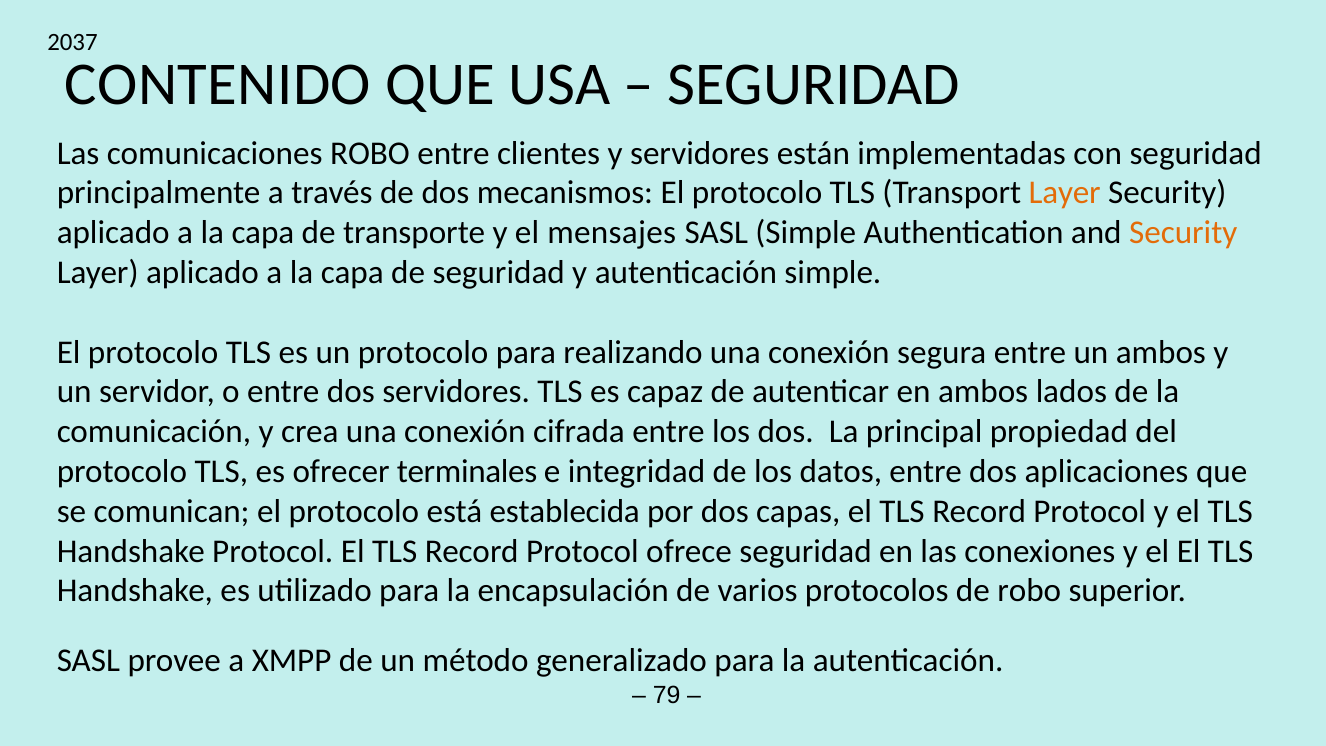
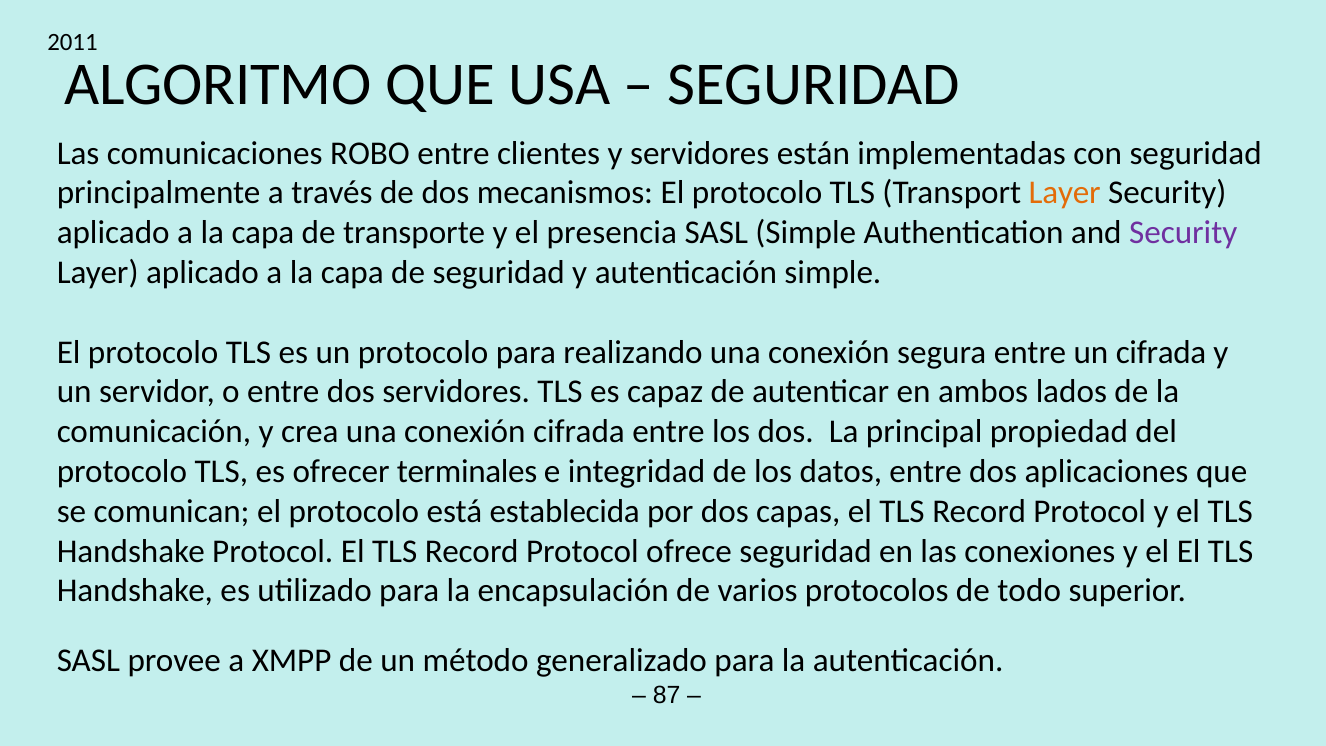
2037: 2037 -> 2011
CONTENIDO: CONTENIDO -> ALGORITMO
mensajes: mensajes -> presencia
Security at (1183, 233) colour: orange -> purple
un ambos: ambos -> cifrada
de robo: robo -> todo
79: 79 -> 87
